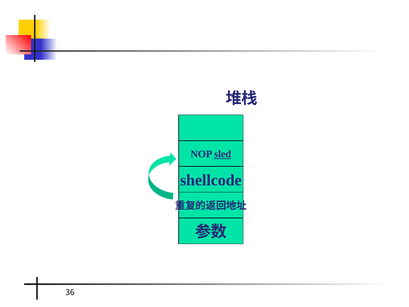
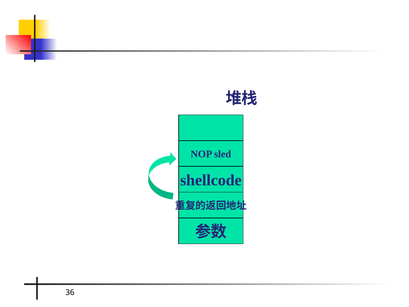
sled underline: present -> none
